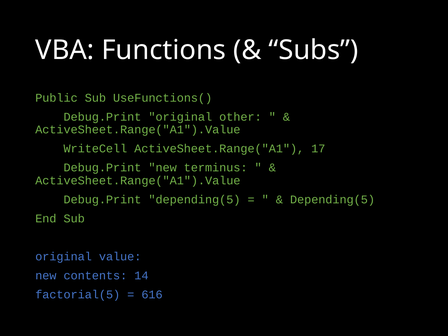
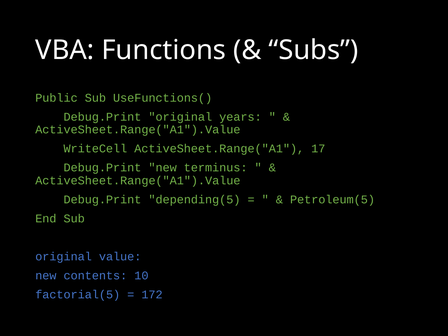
other: other -> years
Depending(5 at (332, 200): Depending(5 -> Petroleum(5
14: 14 -> 10
616: 616 -> 172
